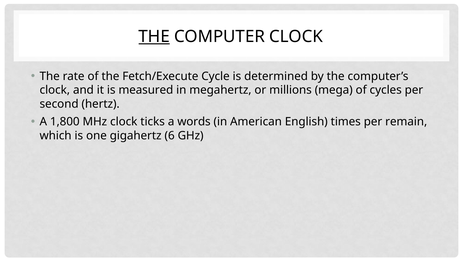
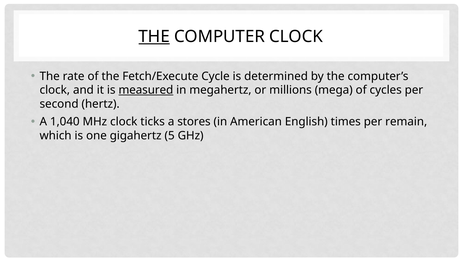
measured underline: none -> present
1,800: 1,800 -> 1,040
words: words -> stores
6: 6 -> 5
